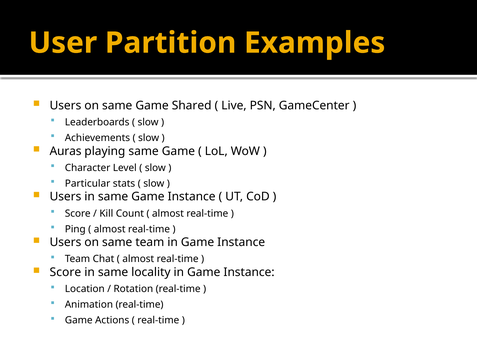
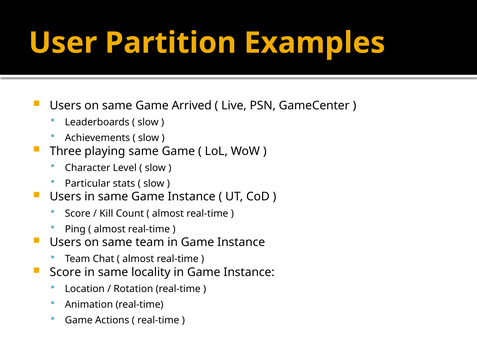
Shared: Shared -> Arrived
Auras: Auras -> Three
